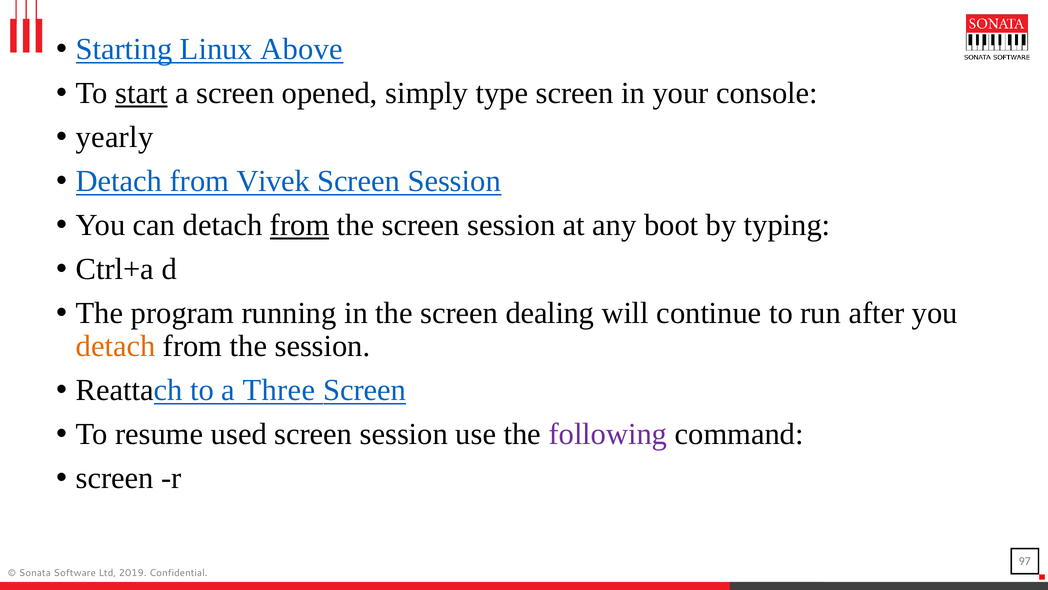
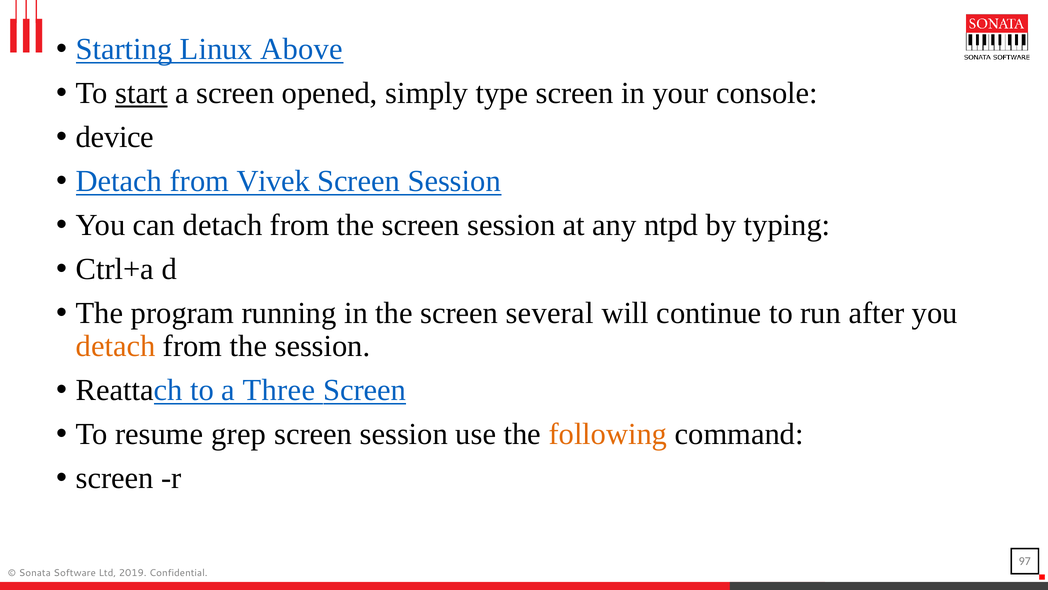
yearly: yearly -> device
from at (300, 225) underline: present -> none
boot: boot -> ntpd
dealing: dealing -> several
used: used -> grep
following colour: purple -> orange
